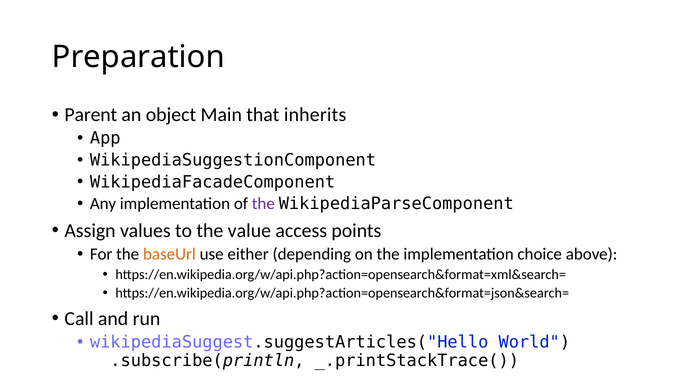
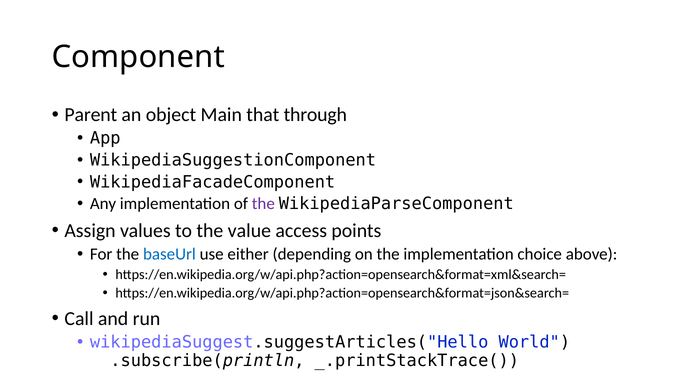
Preparation: Preparation -> Component
inherits: inherits -> through
baseUrl colour: orange -> blue
